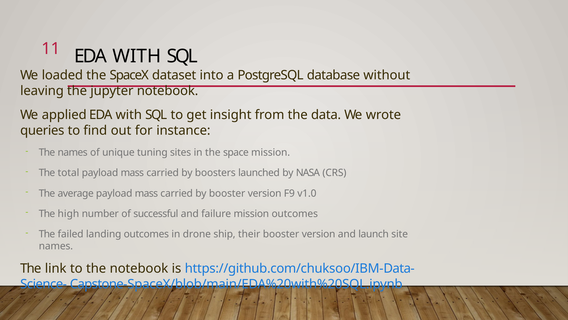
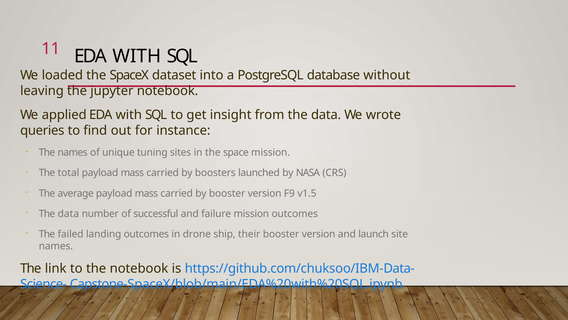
v1.0: v1.0 -> v1.5
high at (68, 213): high -> data
